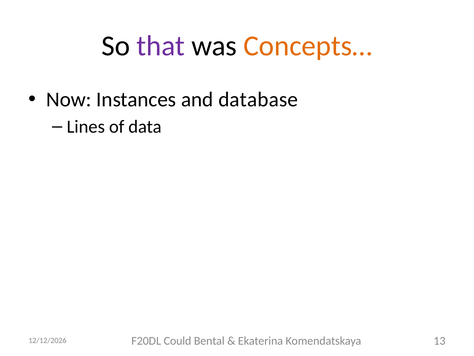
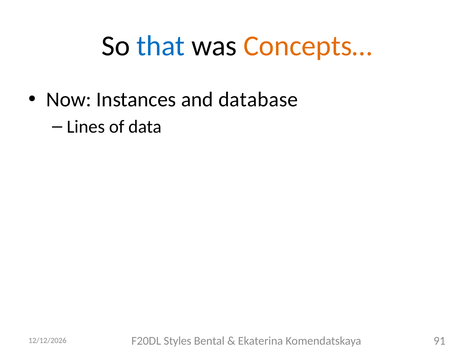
that colour: purple -> blue
Could: Could -> Styles
13: 13 -> 91
